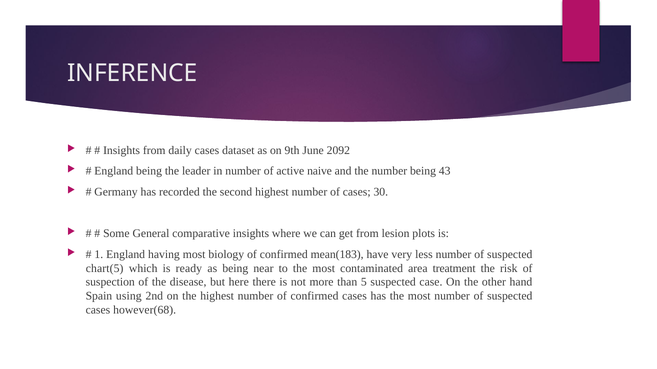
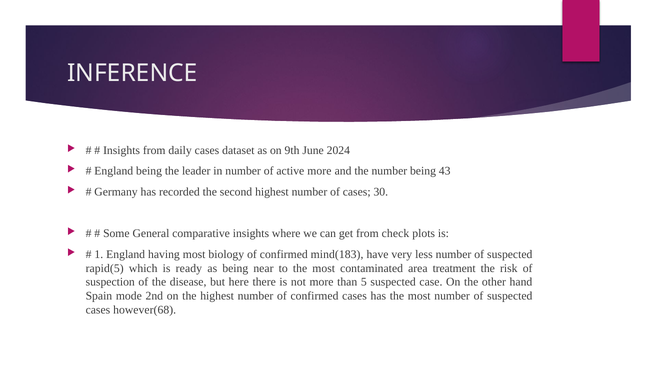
2092: 2092 -> 2024
active naive: naive -> more
lesion: lesion -> check
mean(183: mean(183 -> mind(183
chart(5: chart(5 -> rapid(5
using: using -> mode
